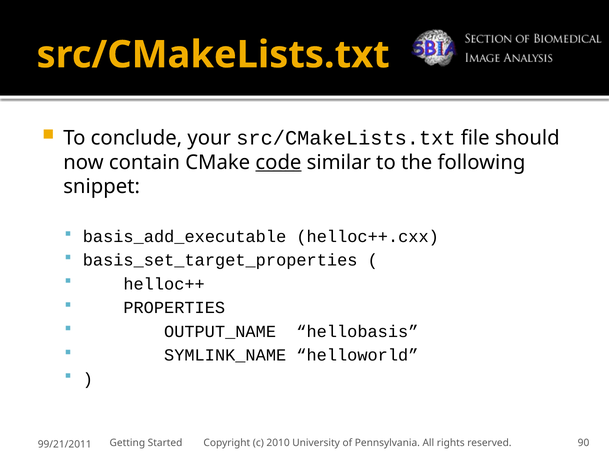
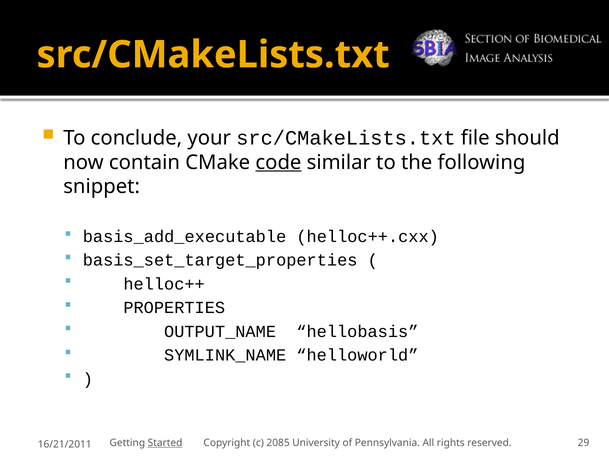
Started underline: none -> present
2010: 2010 -> 2085
90: 90 -> 29
99/21/2011: 99/21/2011 -> 16/21/2011
